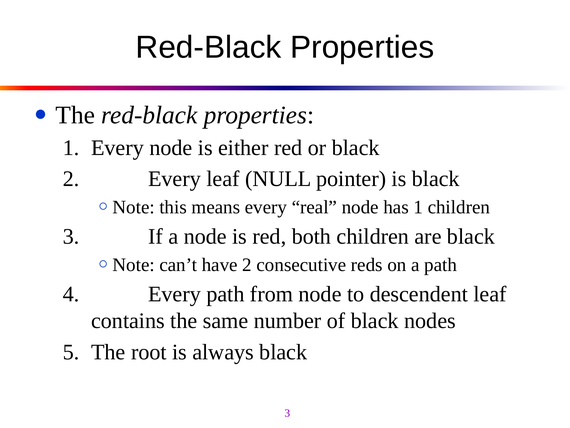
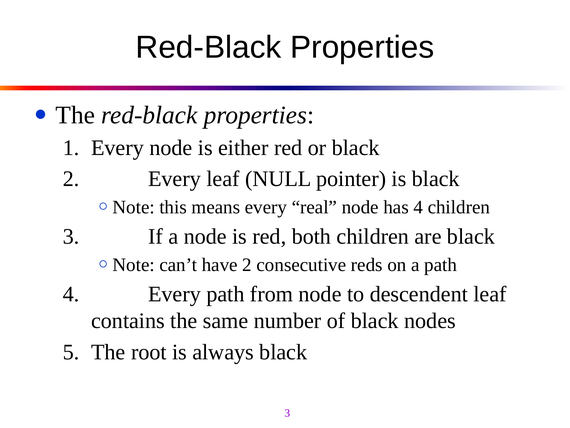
has 1: 1 -> 4
